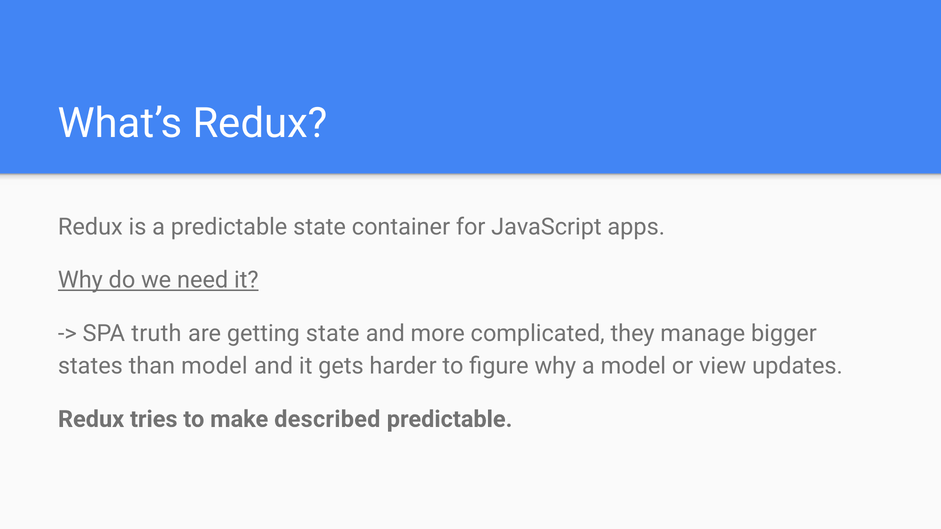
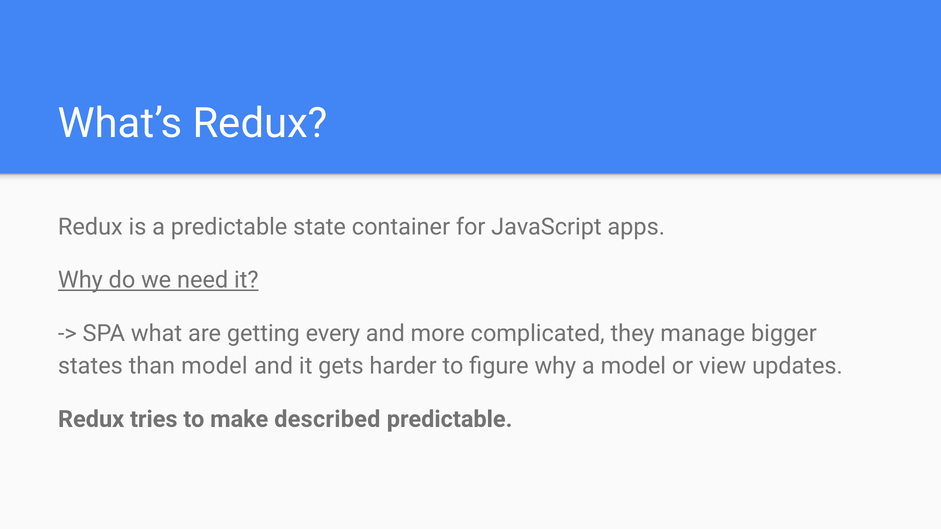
truth: truth -> what
getting state: state -> every
